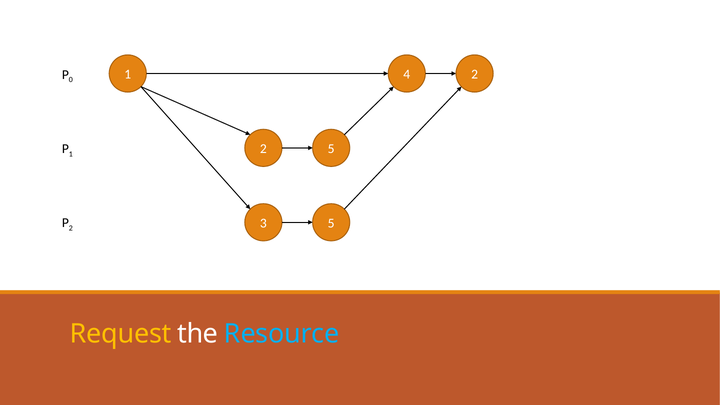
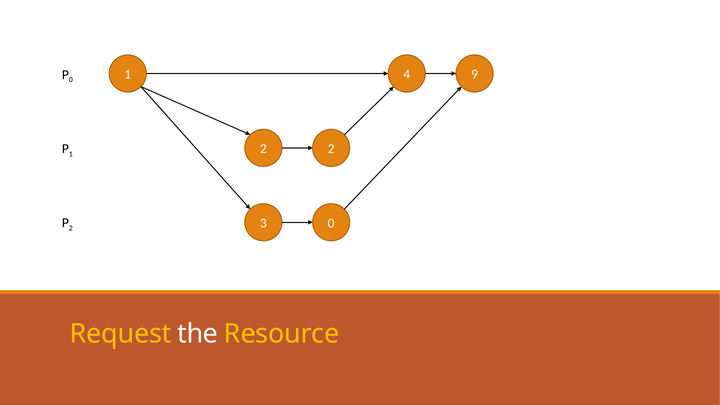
4 2: 2 -> 9
2 5: 5 -> 2
3 5: 5 -> 0
Resource colour: light blue -> yellow
